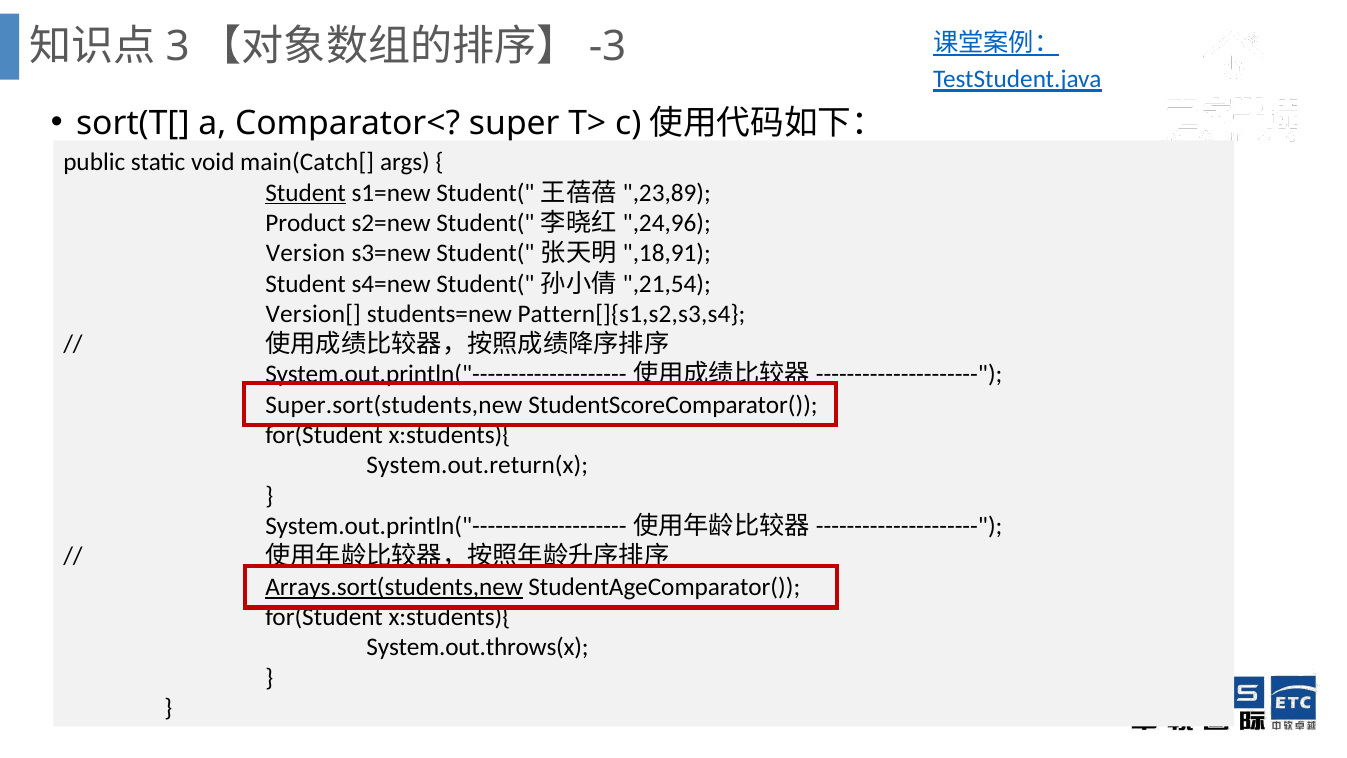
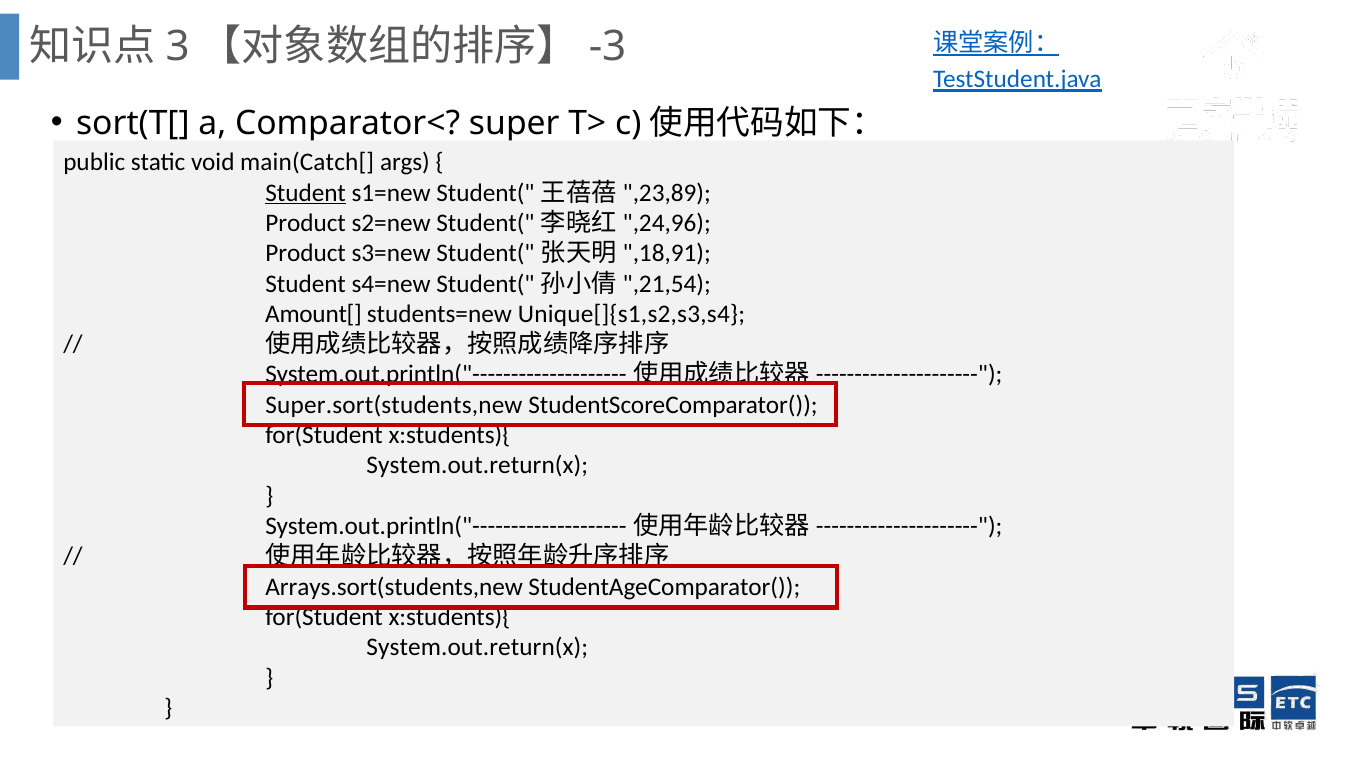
Version at (306, 253): Version -> Product
Version[: Version[ -> Amount[
Pattern[]{s1,s2,s3,s4: Pattern[]{s1,s2,s3,s4 -> Unique[]{s1,s2,s3,s4
Arrays.sort(students,new underline: present -> none
System.out.throws(x at (477, 647): System.out.throws(x -> System.out.return(x
